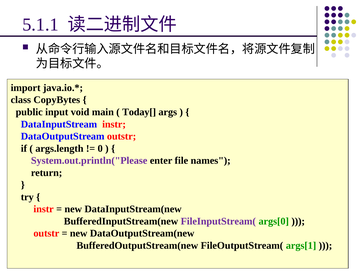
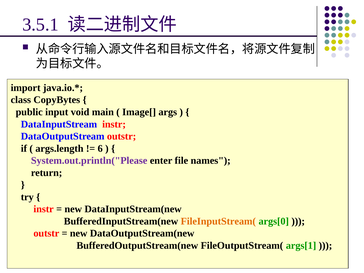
5.1.1: 5.1.1 -> 3.5.1
Today[: Today[ -> Image[
0: 0 -> 6
FileInputStream( colour: purple -> orange
